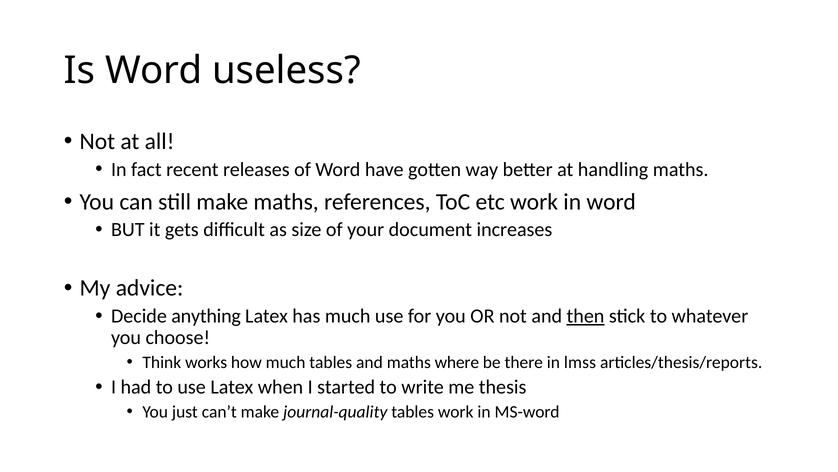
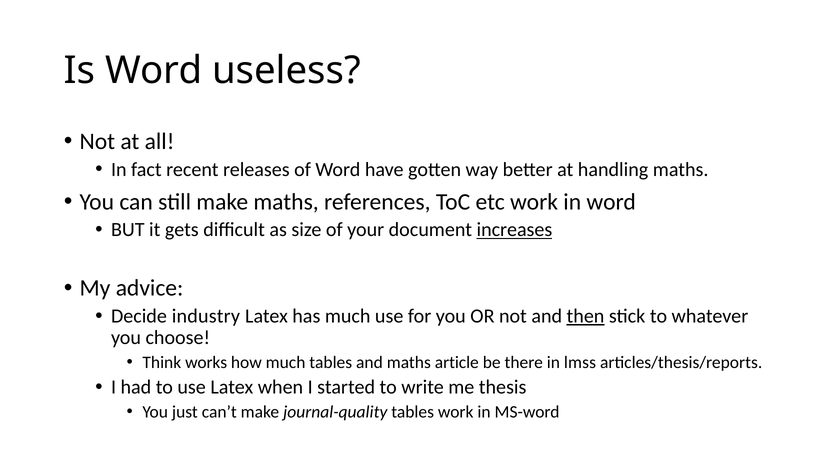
increases underline: none -> present
anything: anything -> industry
where: where -> article
